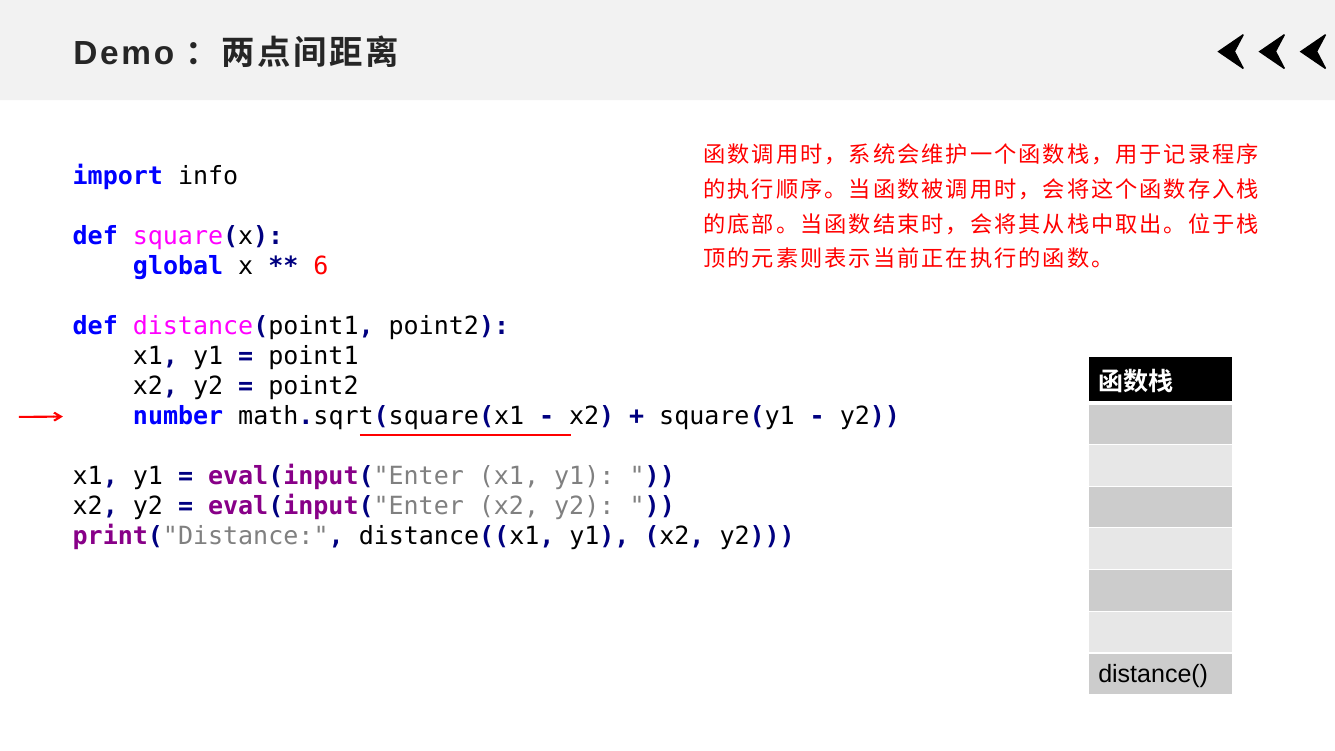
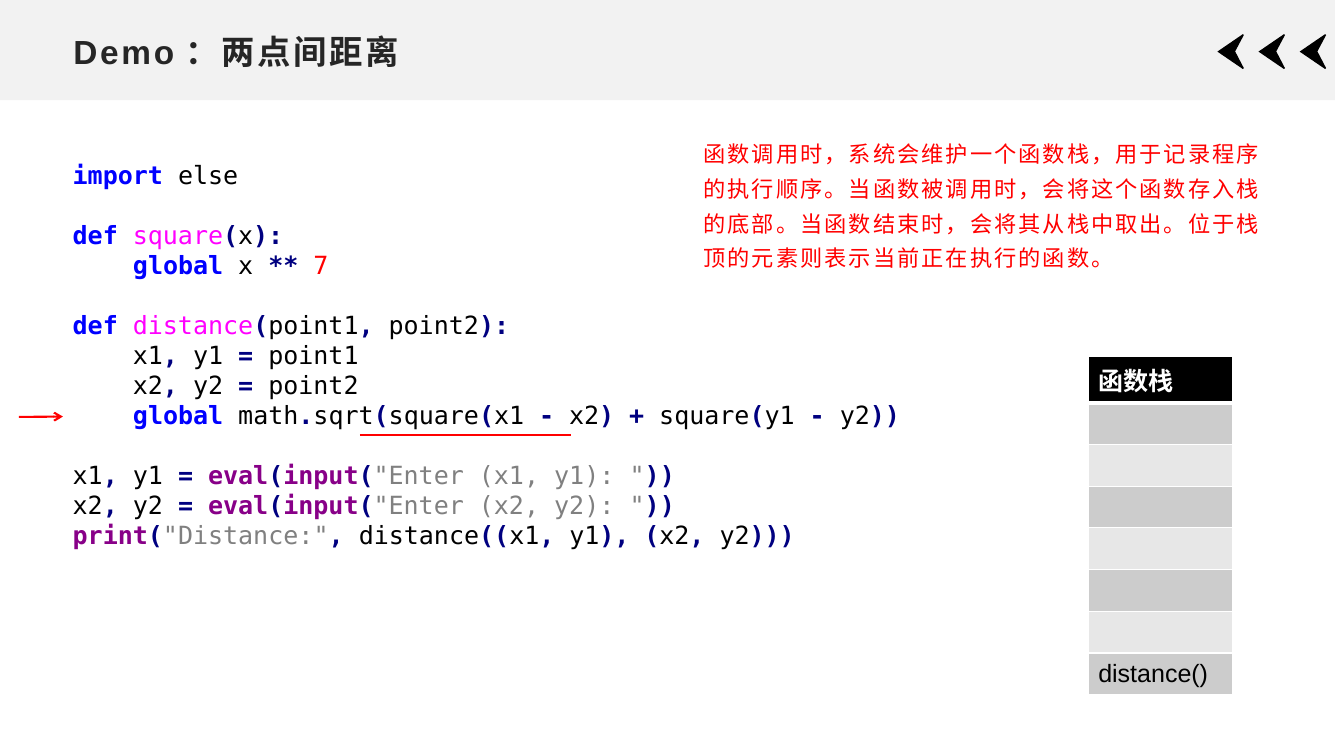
info: info -> else
6: 6 -> 7
number at (178, 416): number -> global
